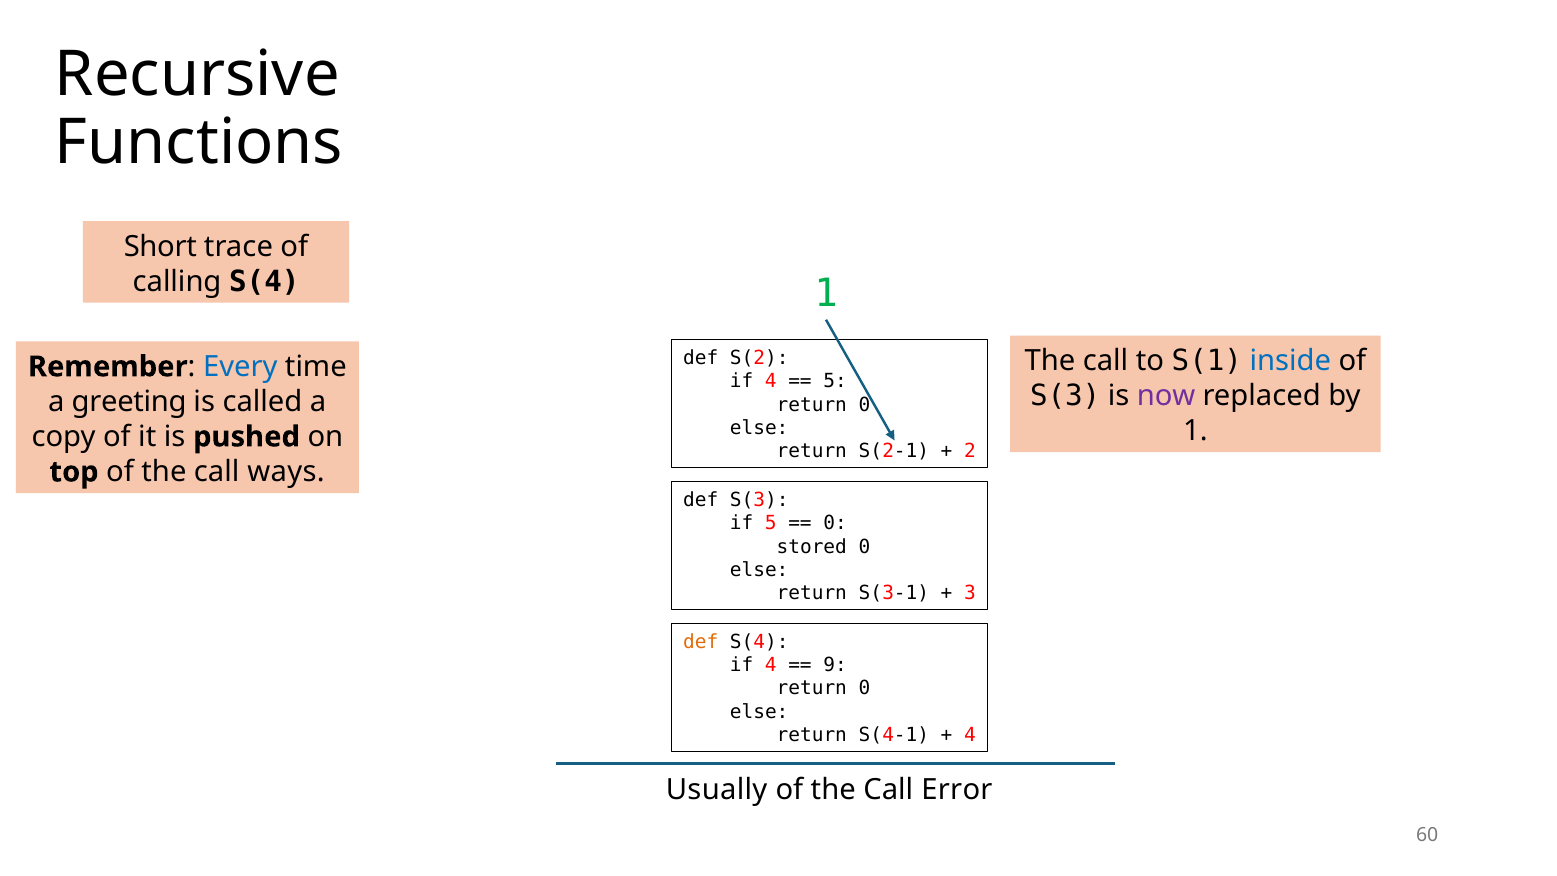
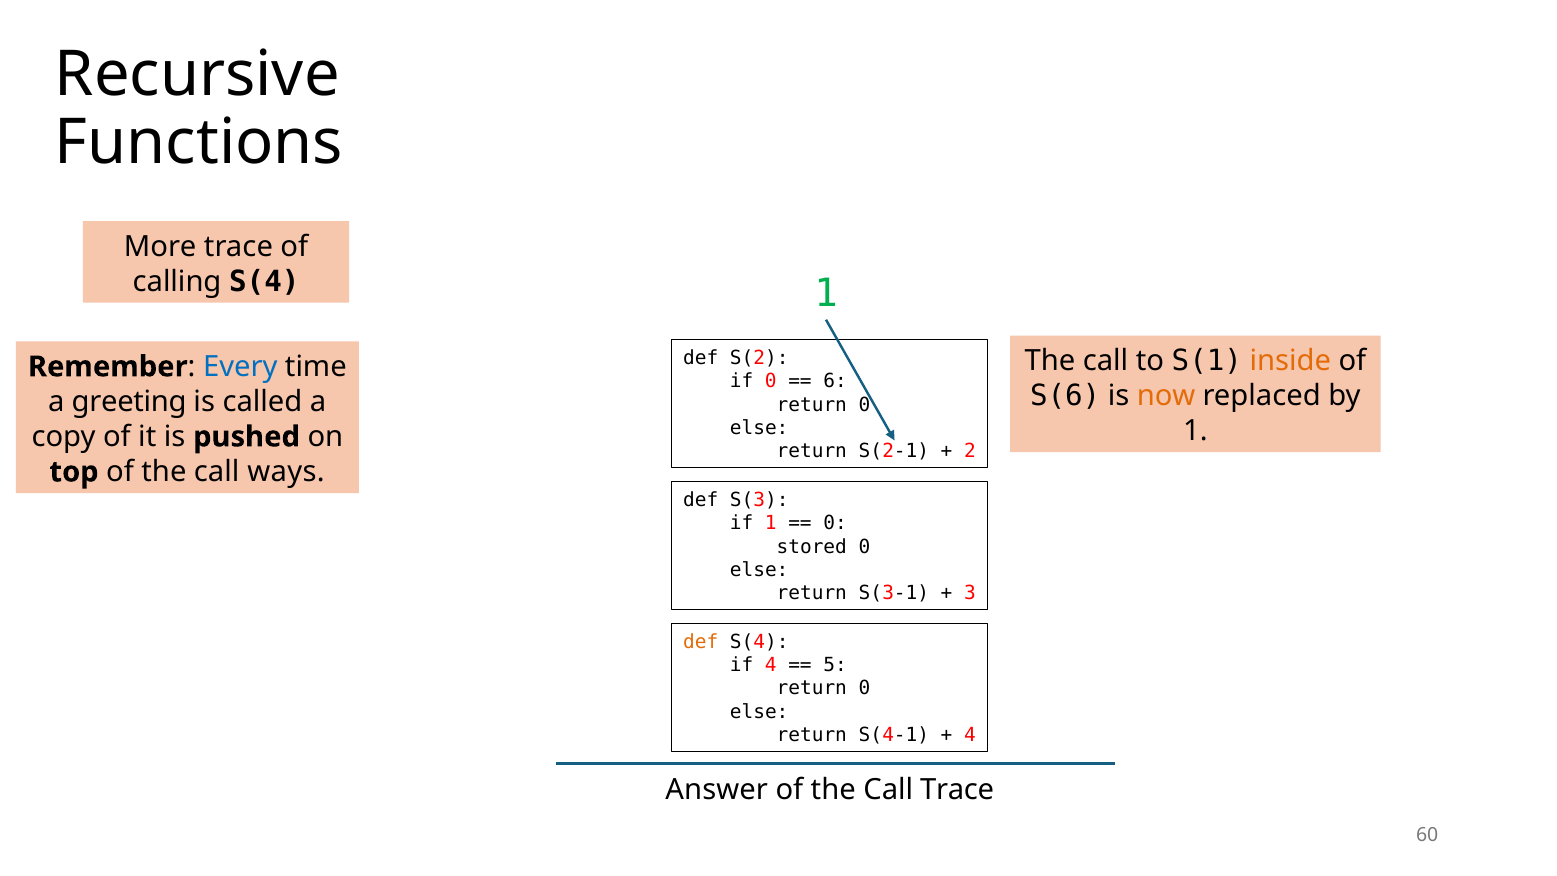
Short: Short -> More
inside colour: blue -> orange
4 at (771, 381): 4 -> 0
5 at (835, 381): 5 -> 6
S(3 at (1065, 396): S(3 -> S(6
now colour: purple -> orange
if 5: 5 -> 1
9: 9 -> 5
Usually: Usually -> Answer
Call Error: Error -> Trace
